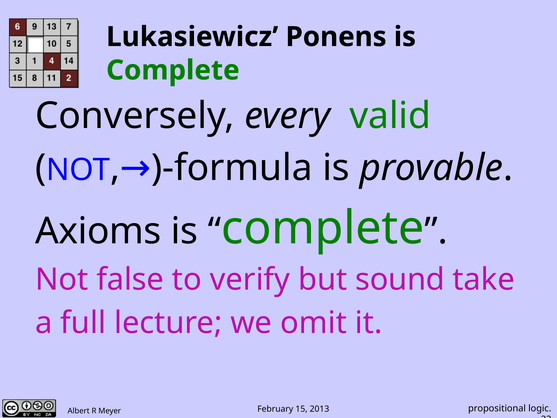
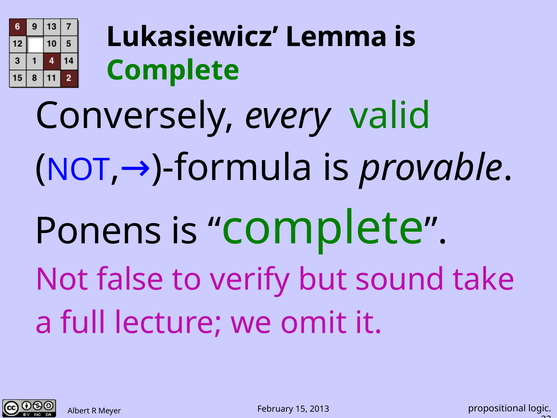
Ponens: Ponens -> Lemma
Axioms: Axioms -> Ponens
